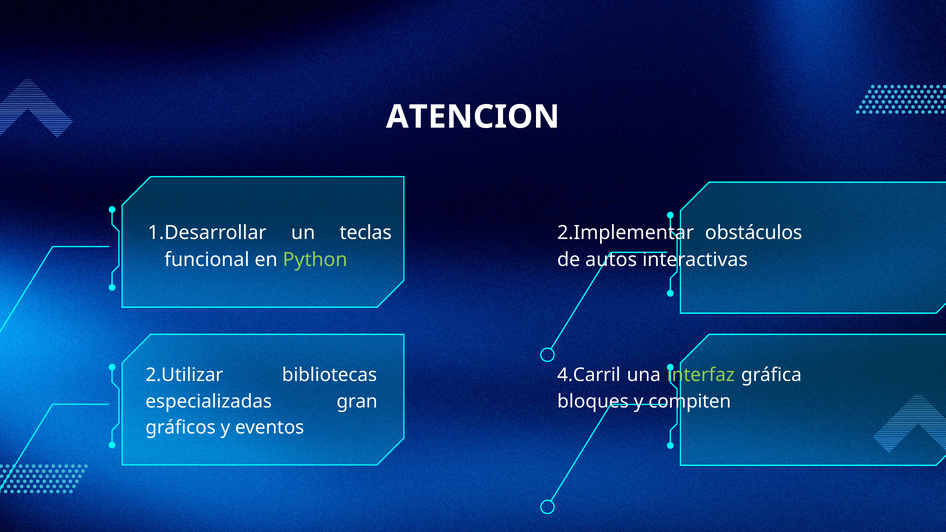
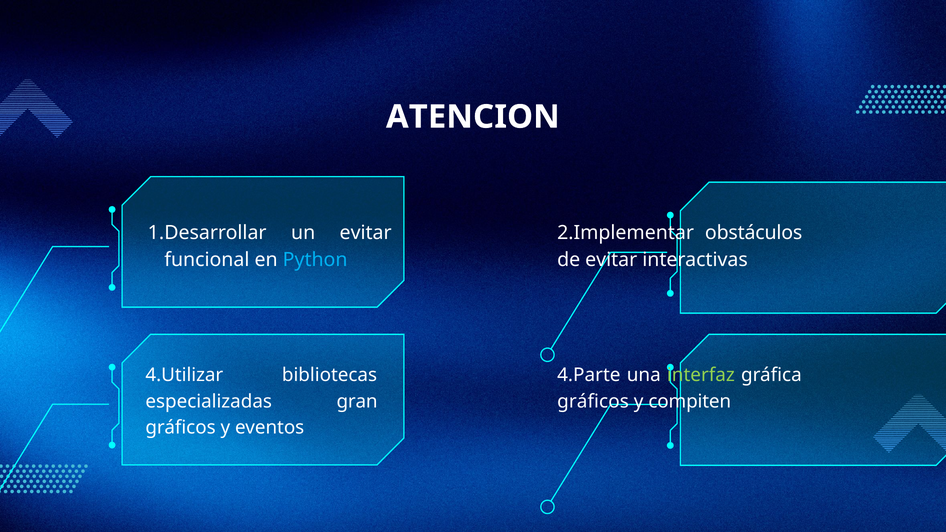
un teclas: teclas -> evitar
Python colour: light green -> light blue
de autos: autos -> evitar
2.Utilizar: 2.Utilizar -> 4.Utilizar
4.Carril: 4.Carril -> 4.Parte
bloques at (593, 402): bloques -> gráficos
